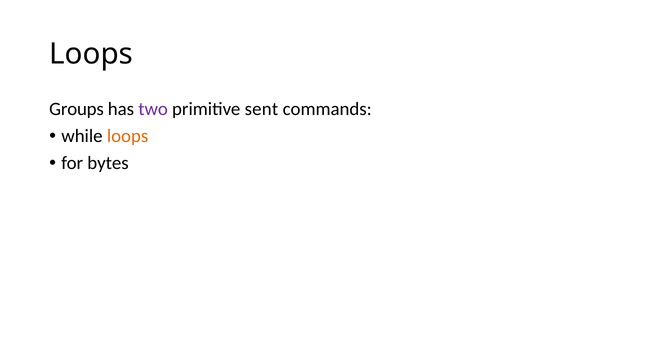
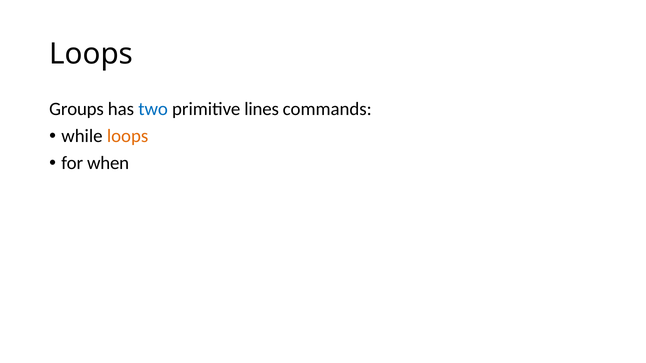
two colour: purple -> blue
sent: sent -> lines
bytes: bytes -> when
